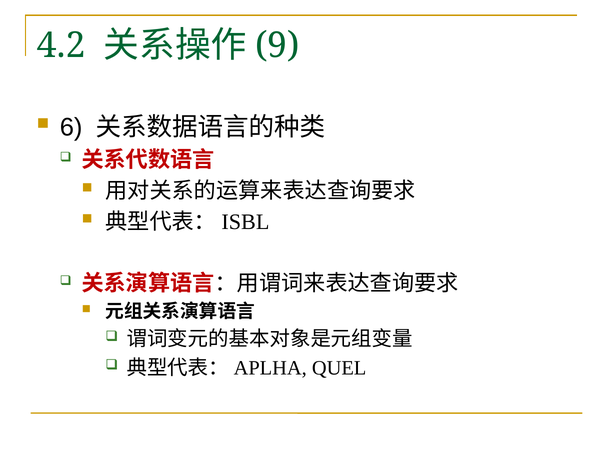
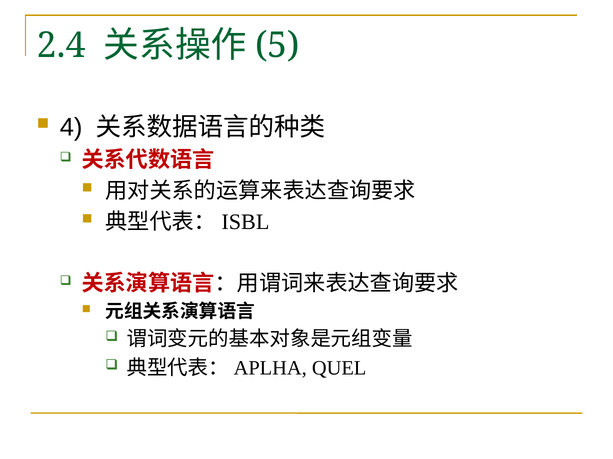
4.2: 4.2 -> 2.4
9: 9 -> 5
6: 6 -> 4
